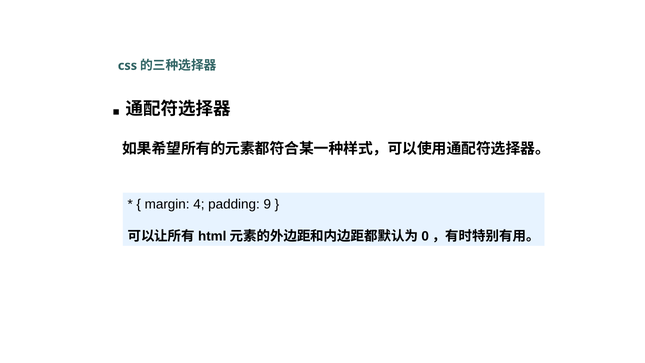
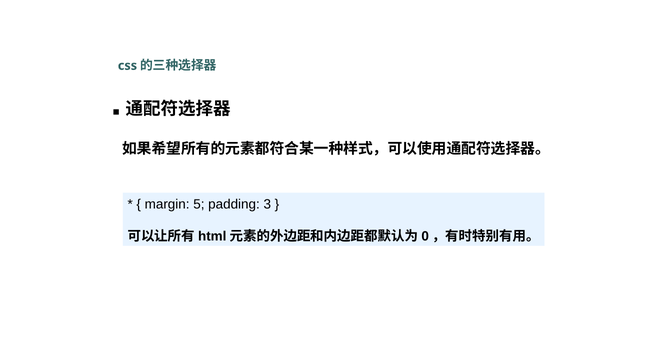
4: 4 -> 5
9: 9 -> 3
